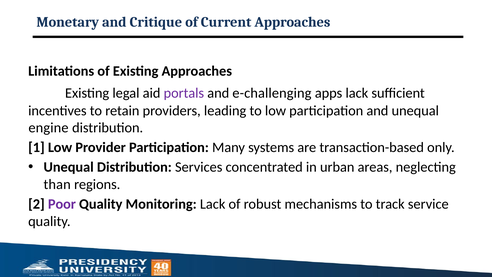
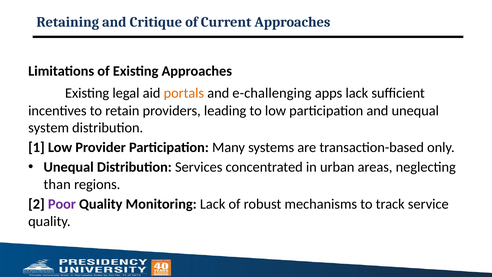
Monetary: Monetary -> Retaining
portals colour: purple -> orange
engine: engine -> system
